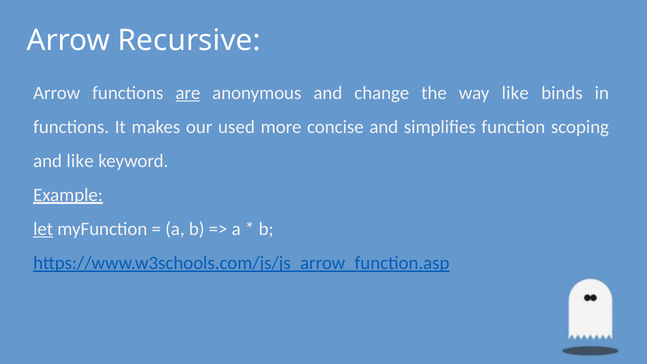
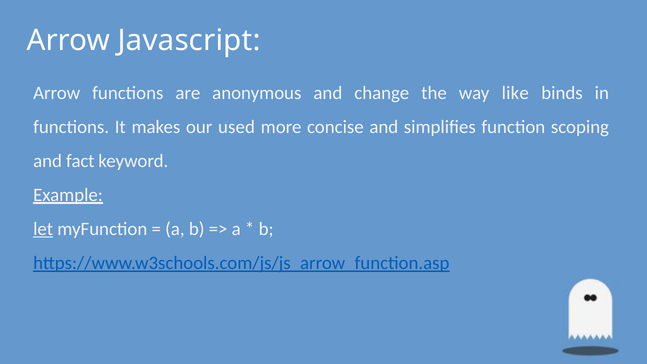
Recursive: Recursive -> Javascript
are underline: present -> none
and like: like -> fact
